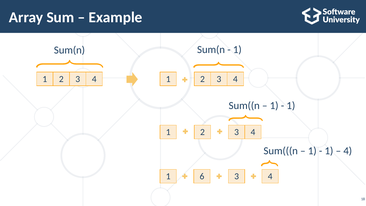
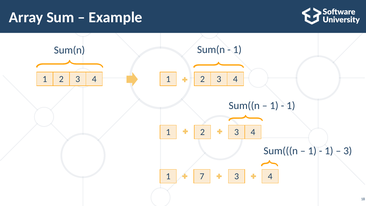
4 at (348, 151): 4 -> 3
6: 6 -> 7
